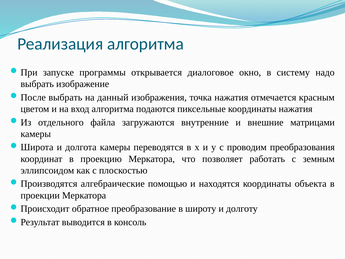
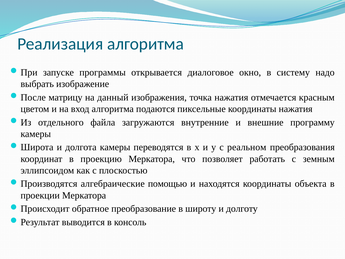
выбрать at (65, 97): выбрать -> матрицу
матрицами: матрицами -> программу
проводим: проводим -> реальном
